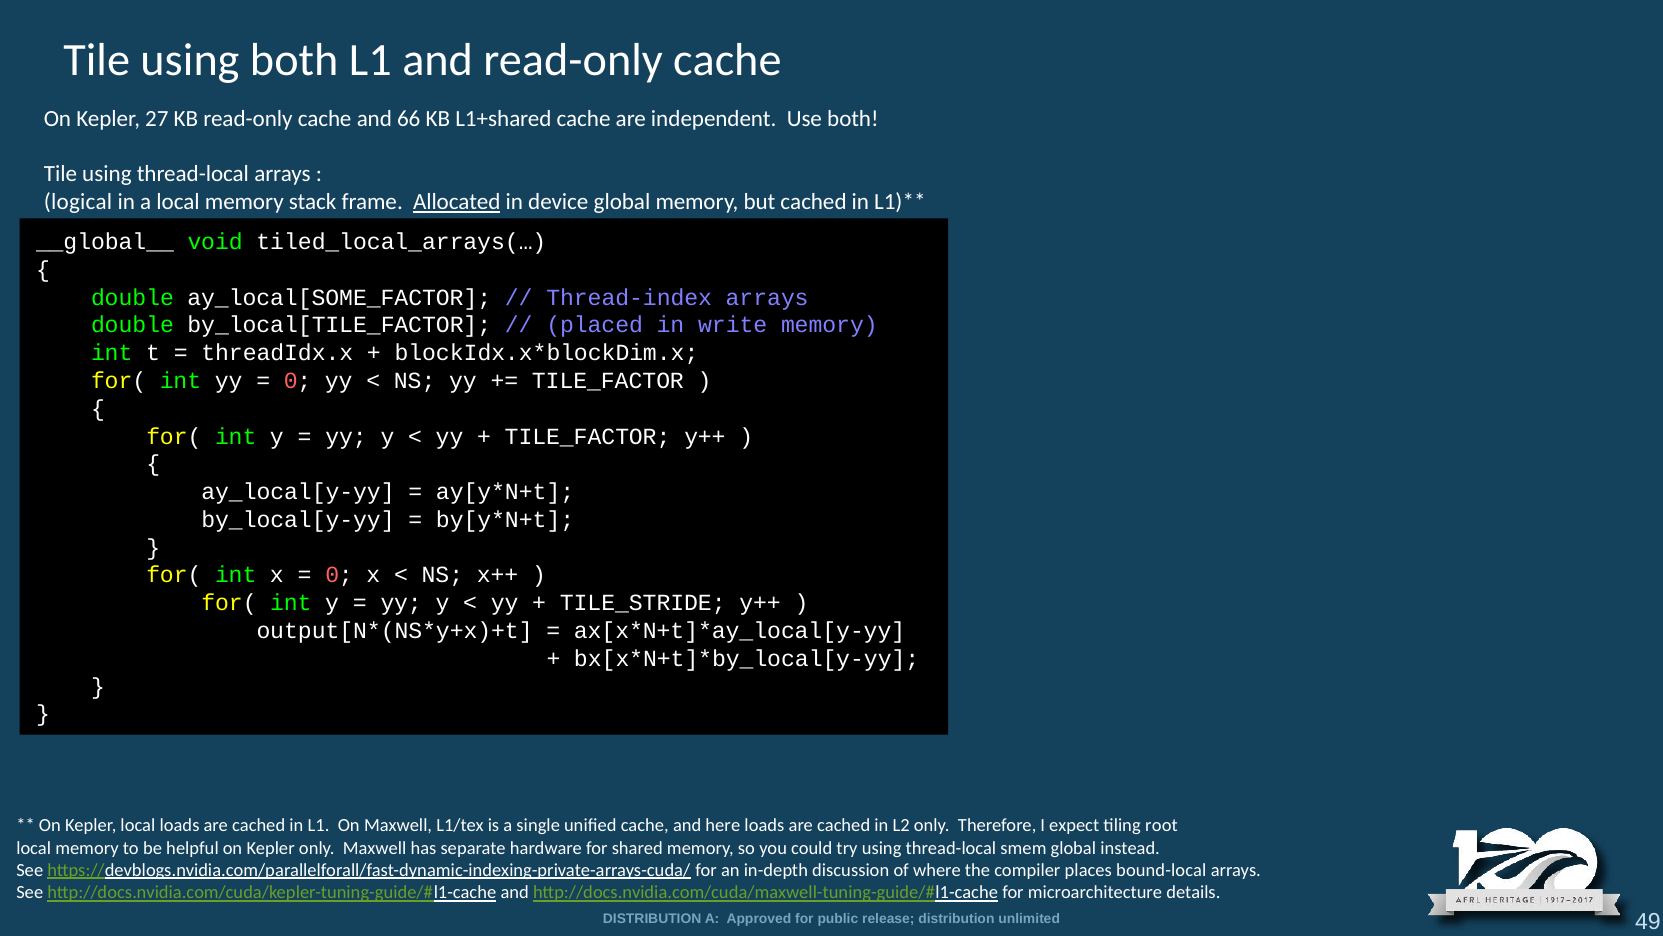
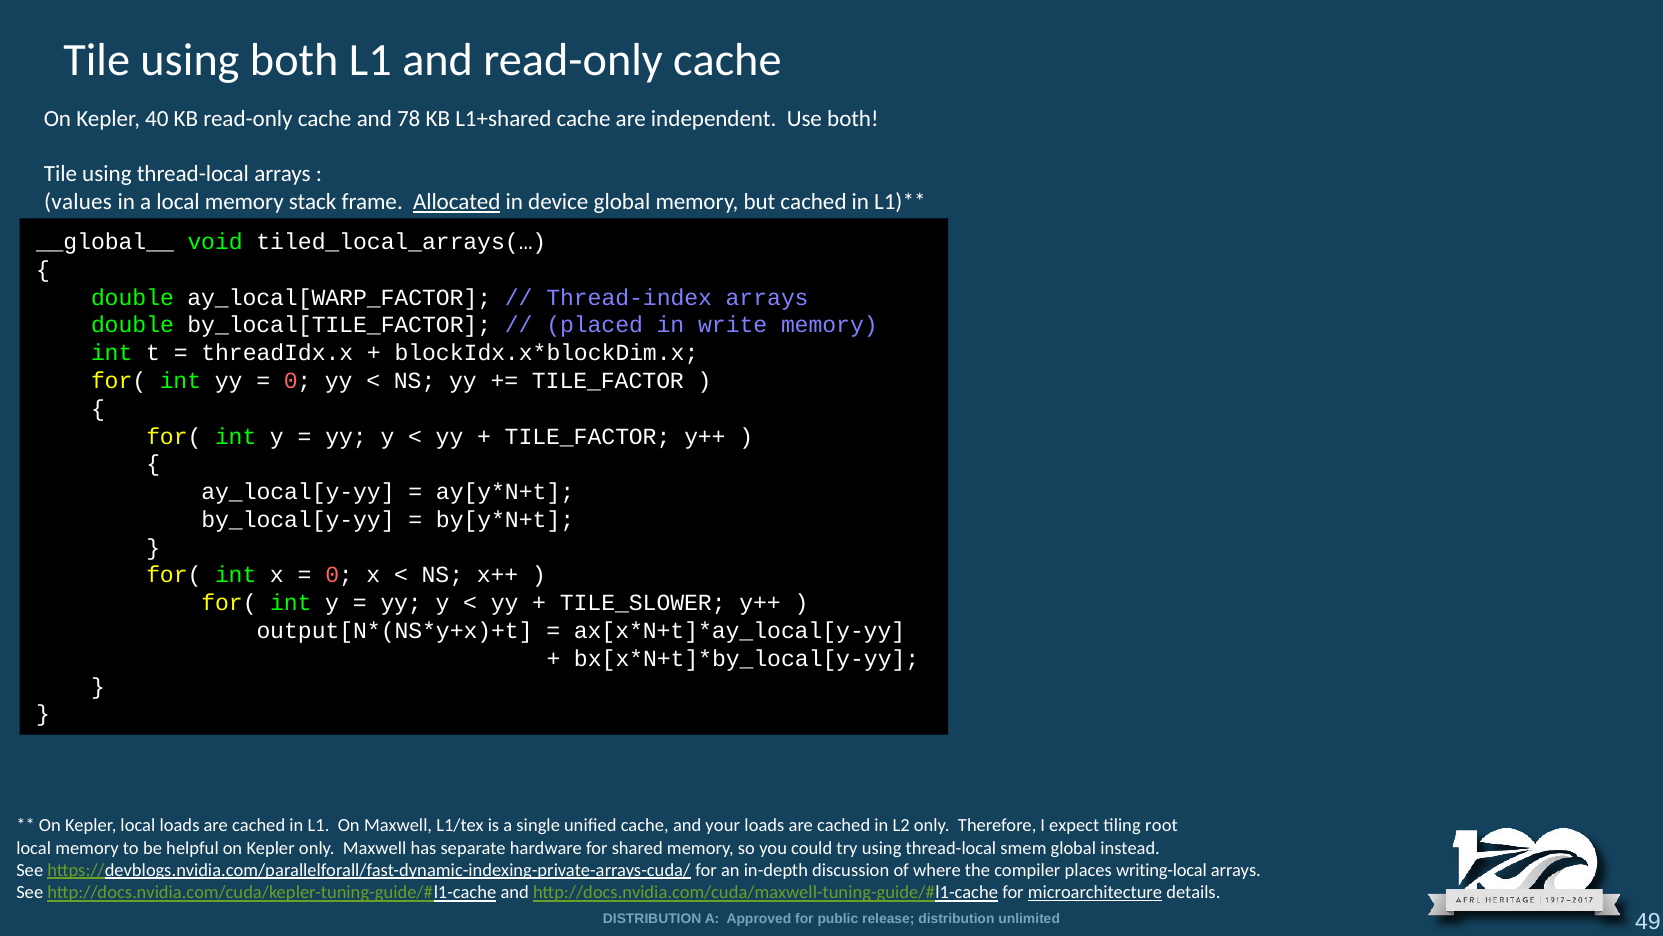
27: 27 -> 40
66: 66 -> 78
logical: logical -> values
ay_local[SOME_FACTOR: ay_local[SOME_FACTOR -> ay_local[WARP_FACTOR
TILE_STRIDE: TILE_STRIDE -> TILE_SLOWER
here: here -> your
bound-local: bound-local -> writing-local
microarchitecture underline: none -> present
